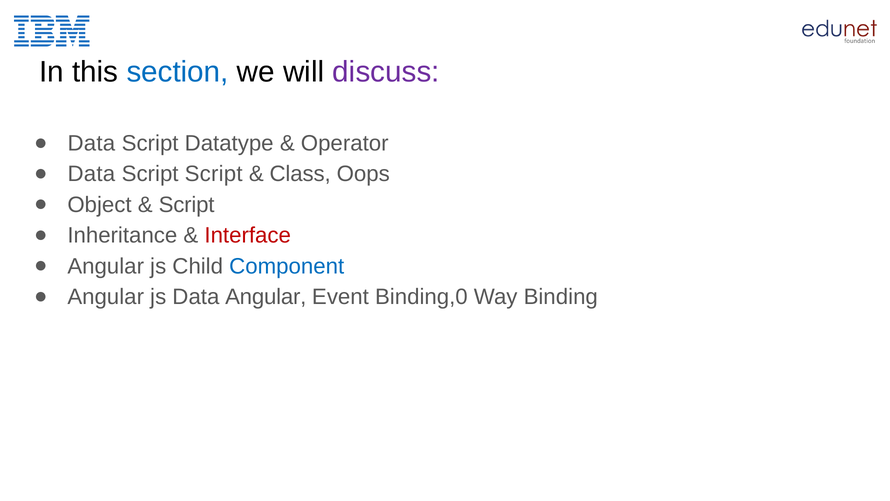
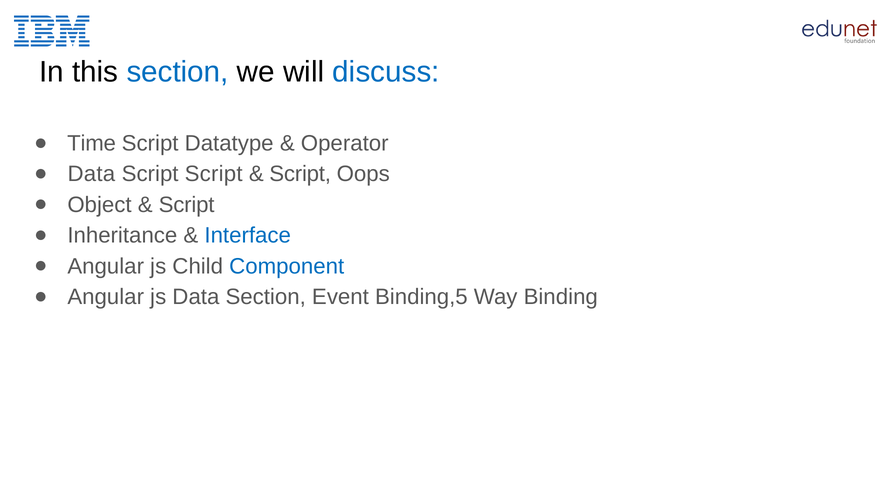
discuss colour: purple -> blue
Data at (91, 143): Data -> Time
Class at (300, 174): Class -> Script
Interface colour: red -> blue
Data Angular: Angular -> Section
Binding,0: Binding,0 -> Binding,5
